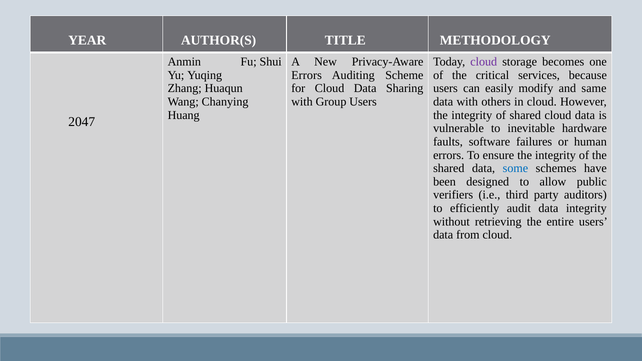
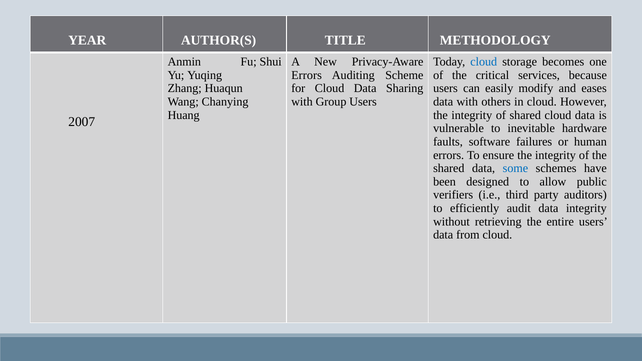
cloud at (484, 62) colour: purple -> blue
same: same -> eases
2047: 2047 -> 2007
